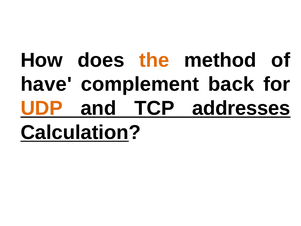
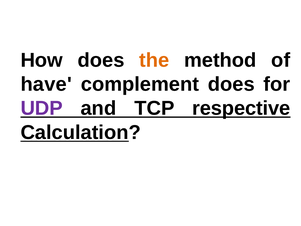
complement back: back -> does
UDP colour: orange -> purple
addresses: addresses -> respective
